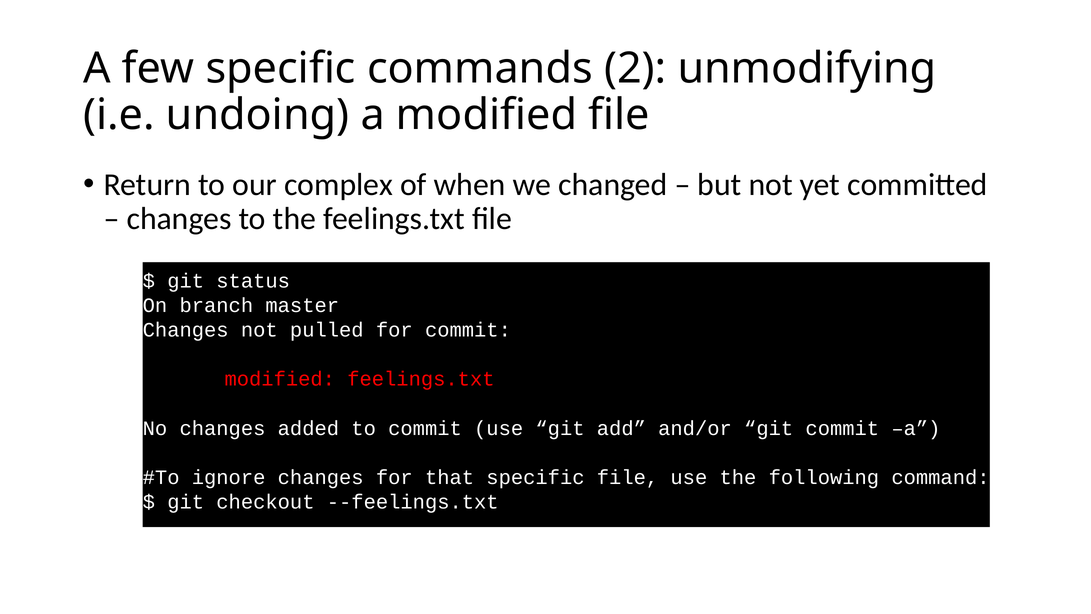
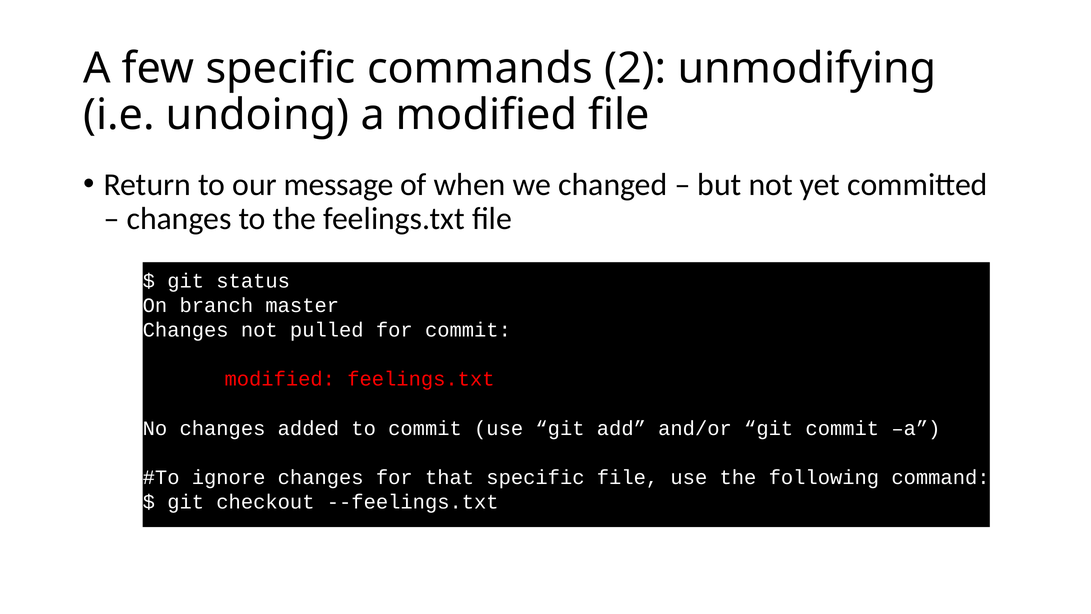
complex: complex -> message
